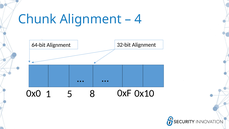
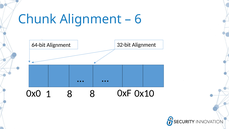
4: 4 -> 6
1 5: 5 -> 8
